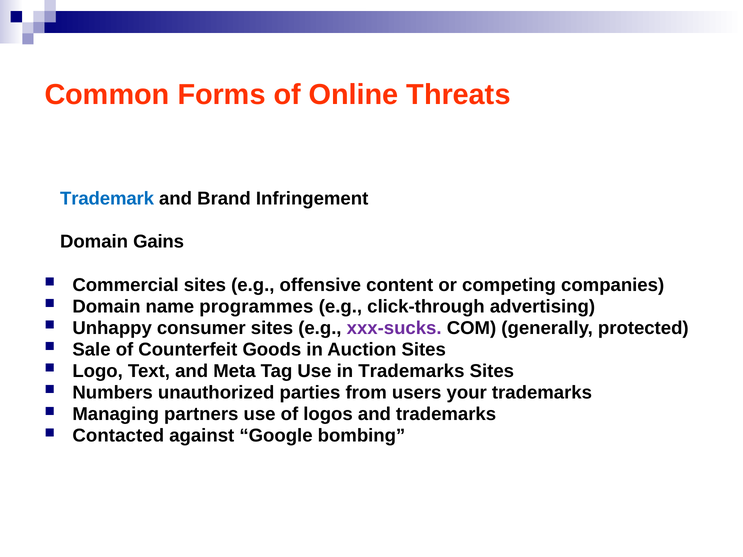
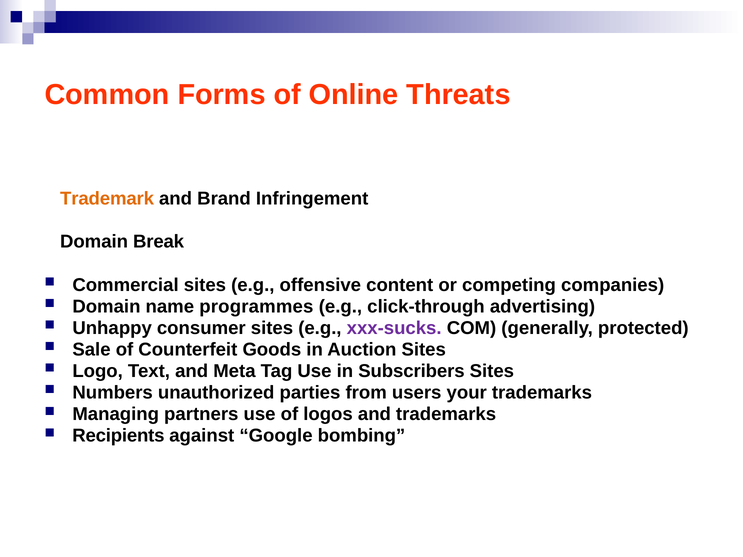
Trademark colour: blue -> orange
Gains: Gains -> Break
in Trademarks: Trademarks -> Subscribers
Contacted: Contacted -> Recipients
